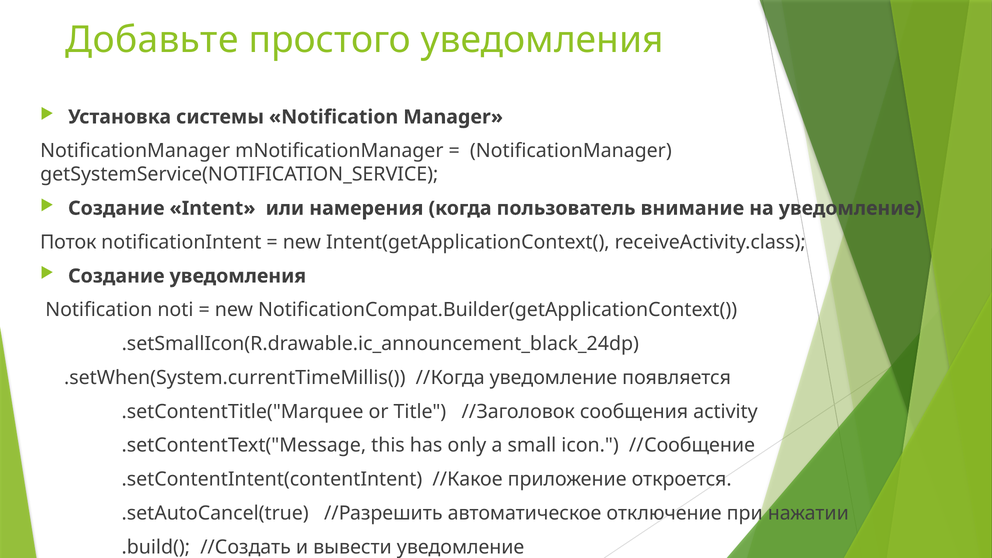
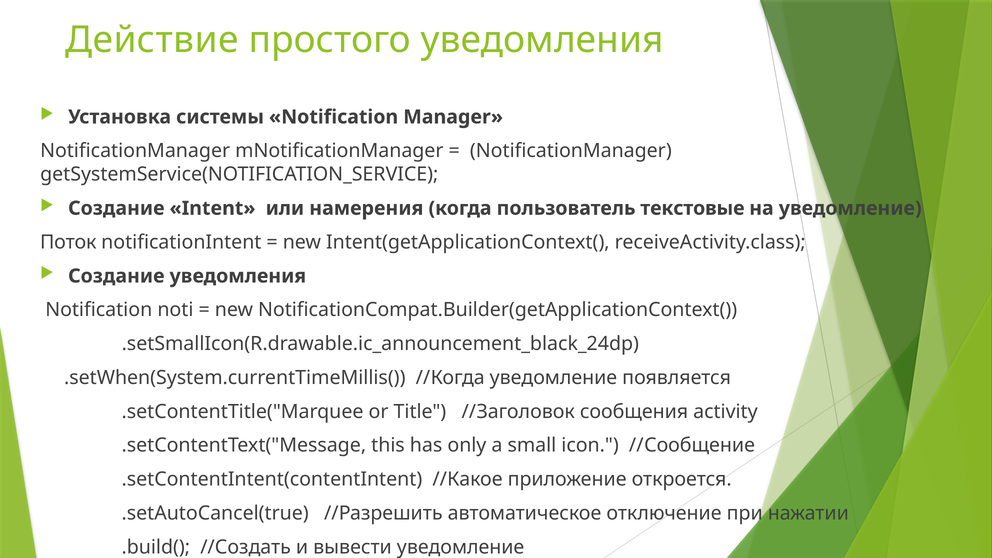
Добавьте: Добавьте -> Действие
внимание: внимание -> текстовые
